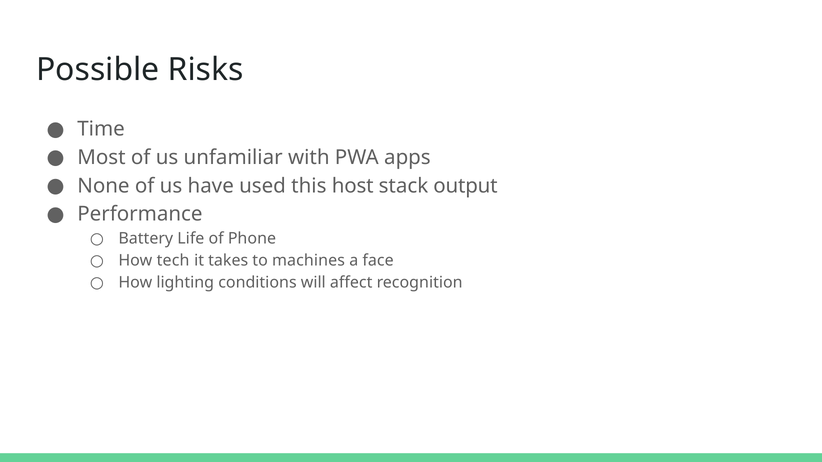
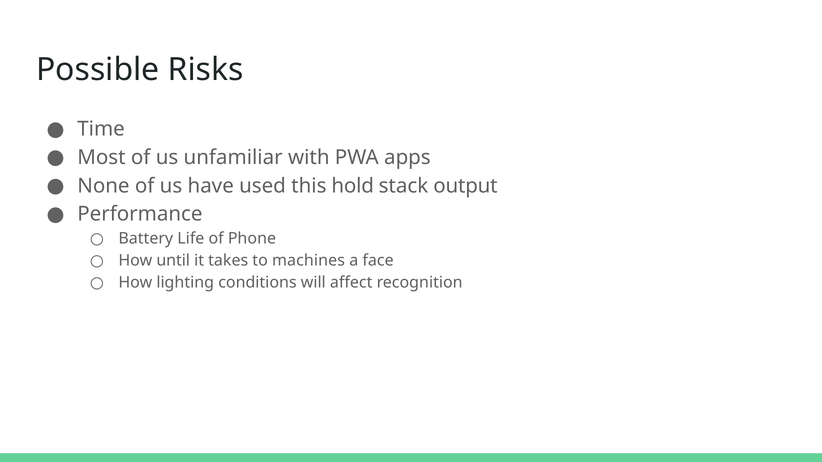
host: host -> hold
tech: tech -> until
